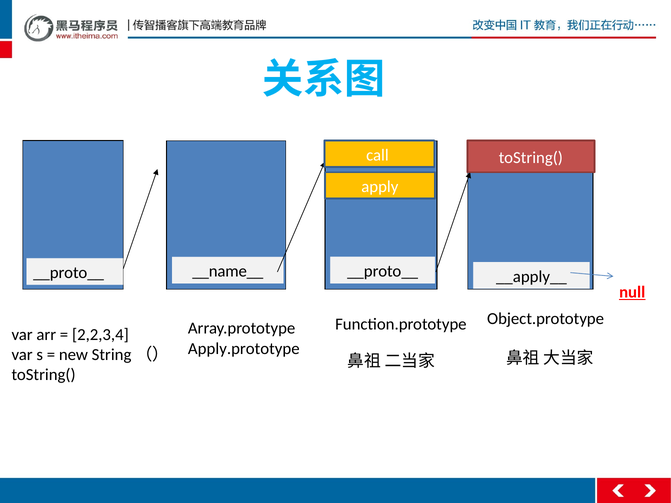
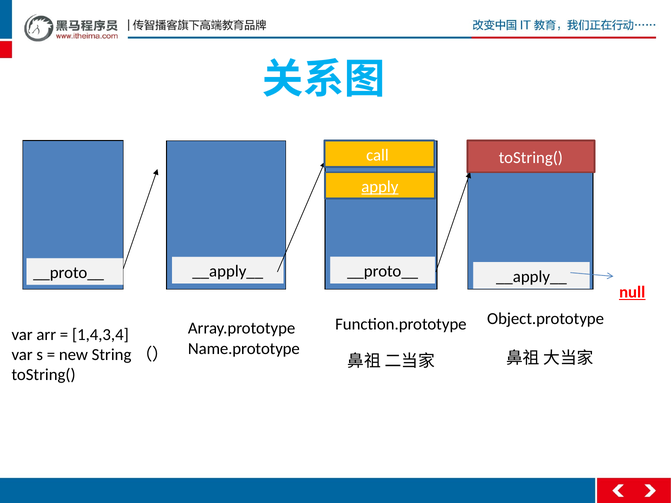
apply underline: none -> present
__name__ at (228, 271): __name__ -> __apply__
2,2,3,4: 2,2,3,4 -> 1,4,3,4
Apply.prototype: Apply.prototype -> Name.prototype
